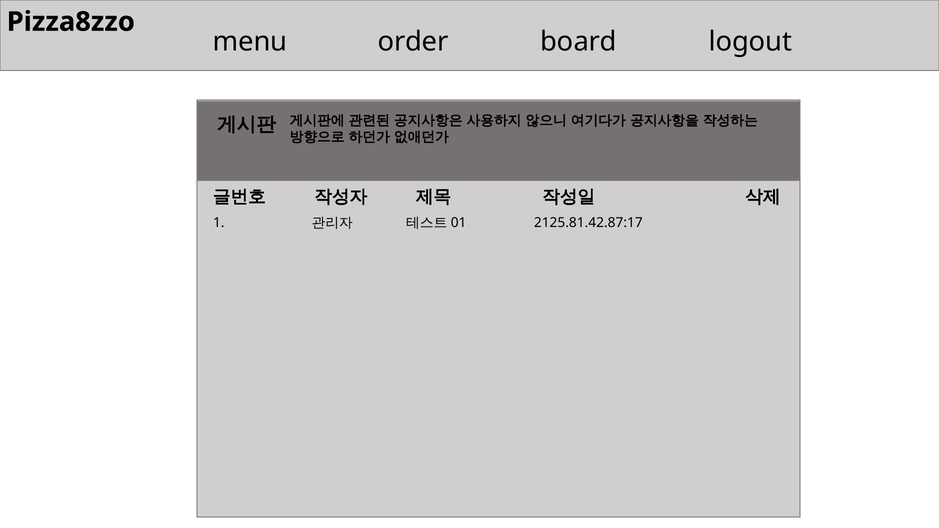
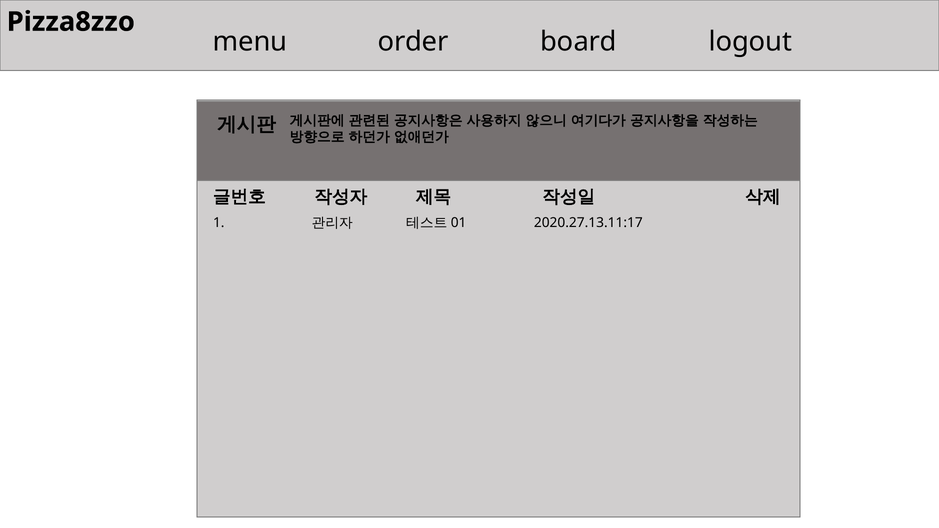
2125.81.42.87:17: 2125.81.42.87:17 -> 2020.27.13.11:17
